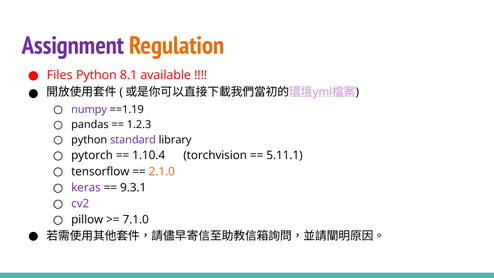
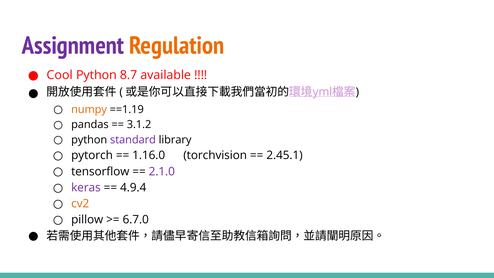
Files: Files -> Cool
8.1: 8.1 -> 8.7
numpy colour: purple -> orange
1.2.3: 1.2.3 -> 3.1.2
1.10.4: 1.10.4 -> 1.16.0
5.11.1: 5.11.1 -> 2.45.1
2.1.0 colour: orange -> purple
9.3.1: 9.3.1 -> 4.9.4
cv2 colour: purple -> orange
7.1.0: 7.1.0 -> 6.7.0
